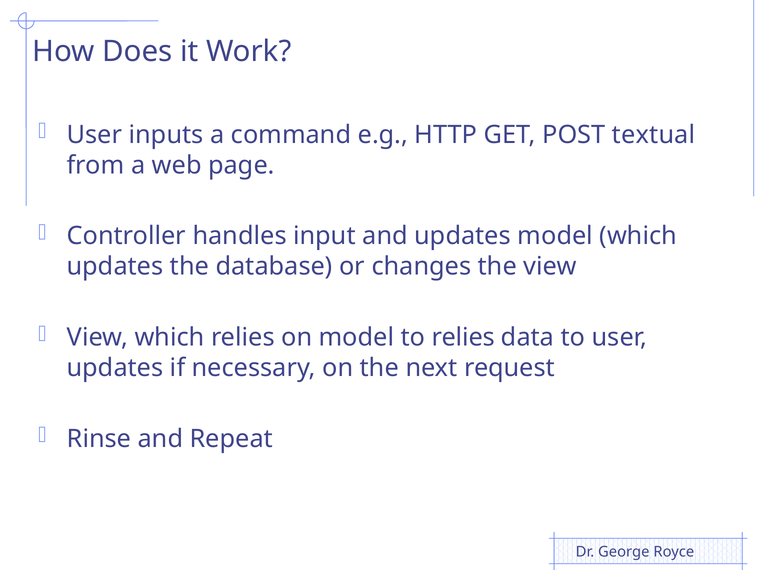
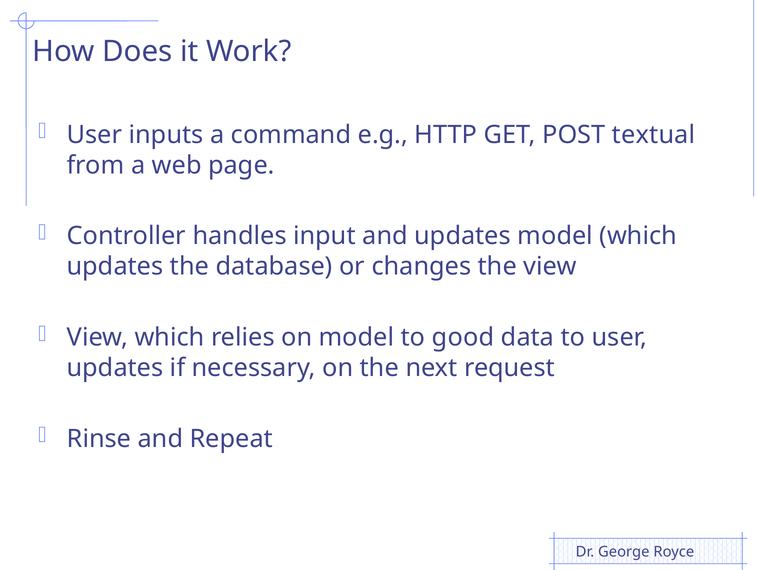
to relies: relies -> good
